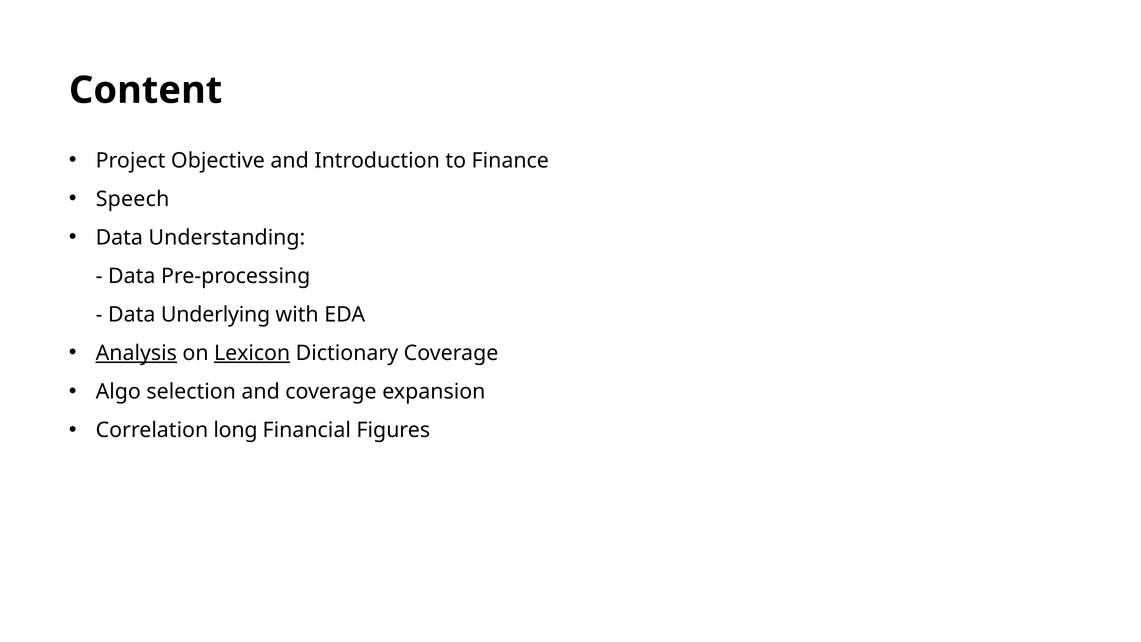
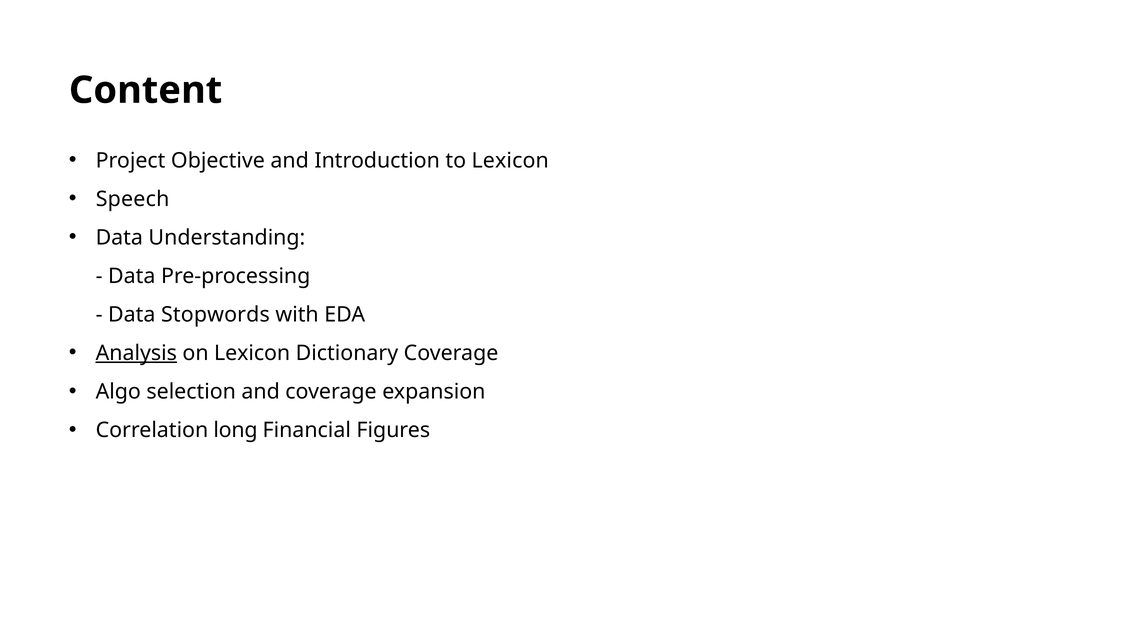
to Finance: Finance -> Lexicon
Underlying: Underlying -> Stopwords
Lexicon at (252, 353) underline: present -> none
